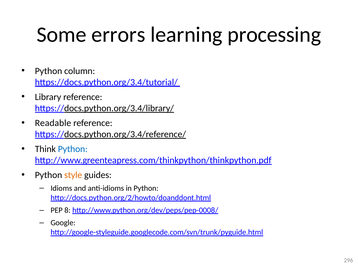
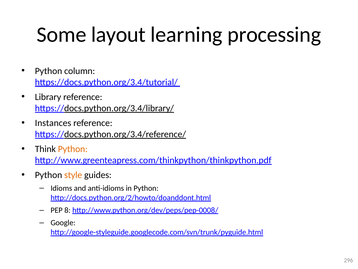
errors: errors -> layout
Readable: Readable -> Instances
Python at (73, 149) colour: blue -> orange
